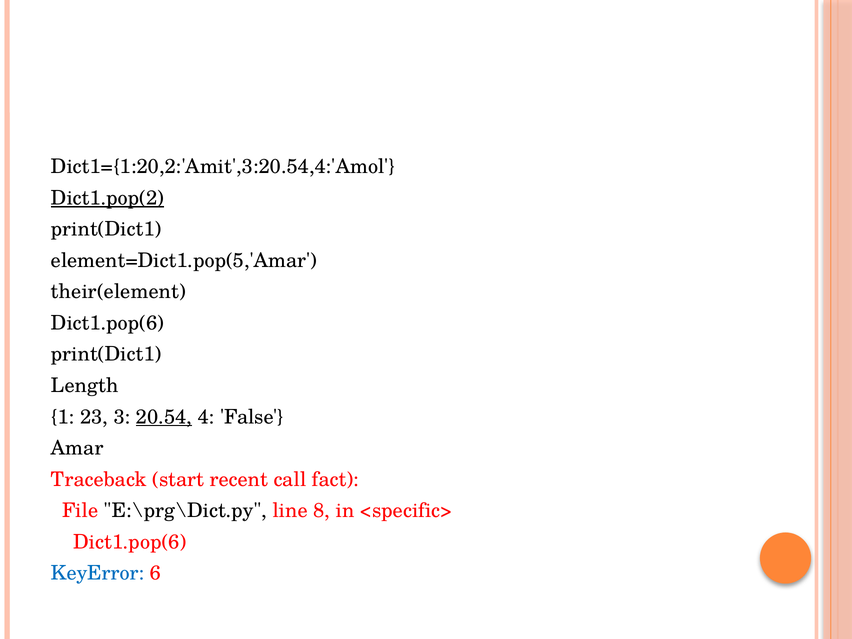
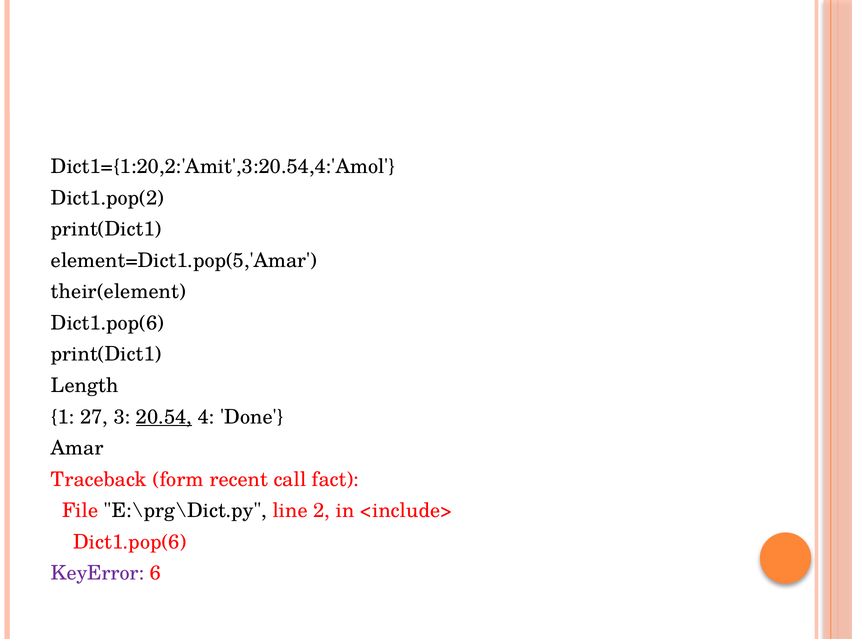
Dict1.pop(2 underline: present -> none
23: 23 -> 27
False: False -> Done
start: start -> form
8: 8 -> 2
<specific>: <specific> -> <include>
KeyError colour: blue -> purple
